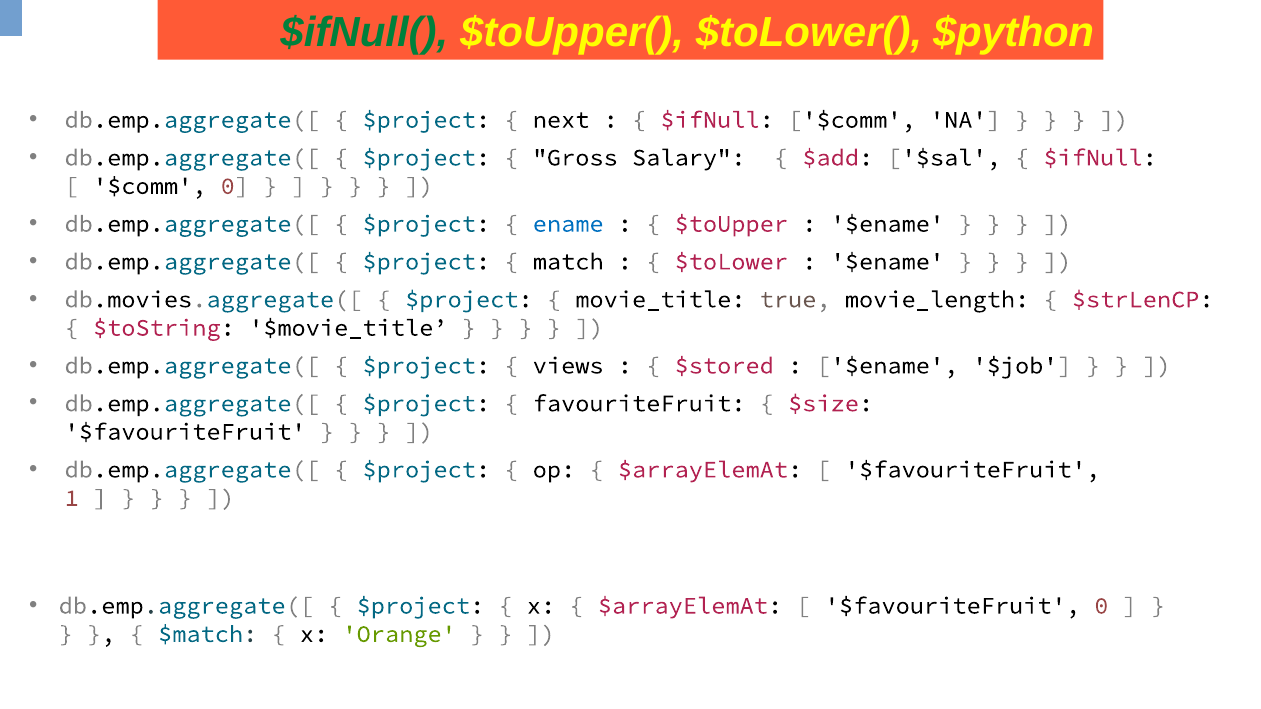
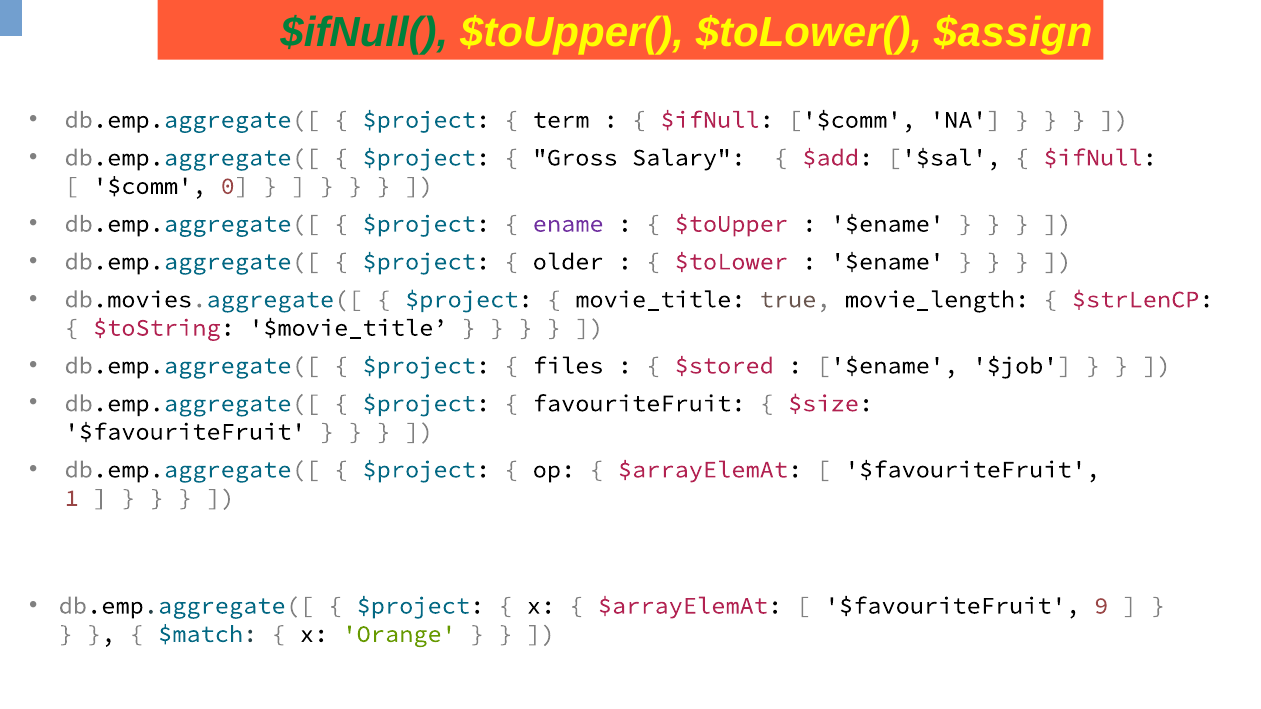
$python: $python -> $assign
next: next -> term
ename colour: blue -> purple
match: match -> older
views: views -> files
$favouriteFruit 0: 0 -> 9
